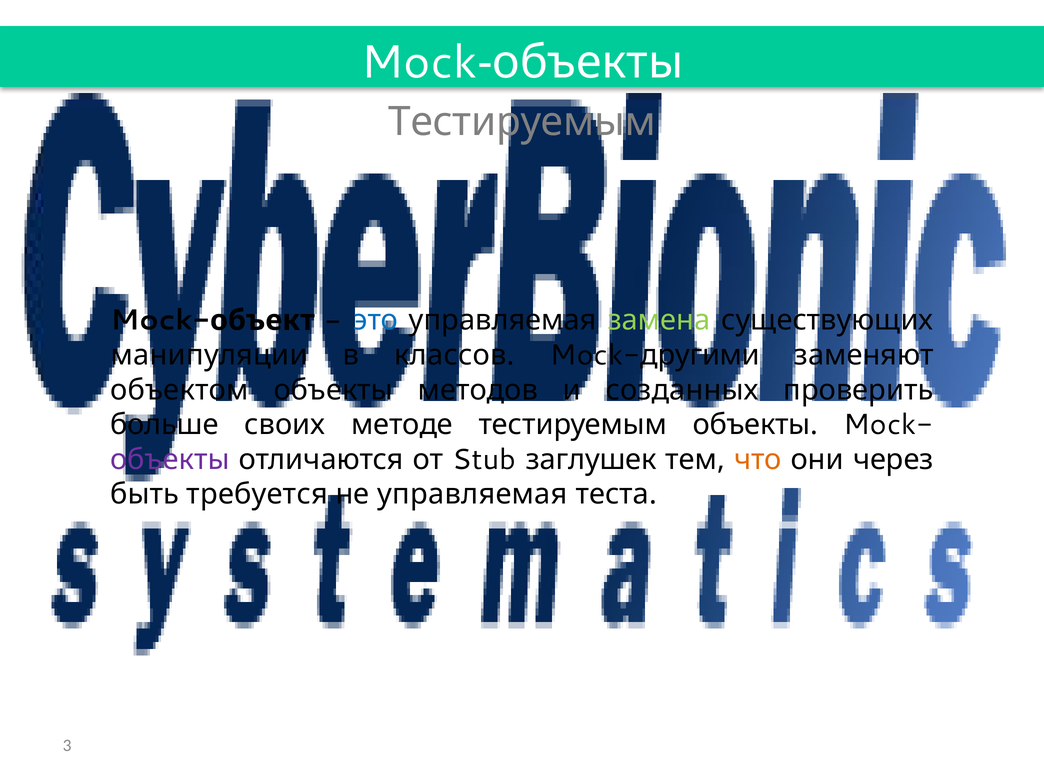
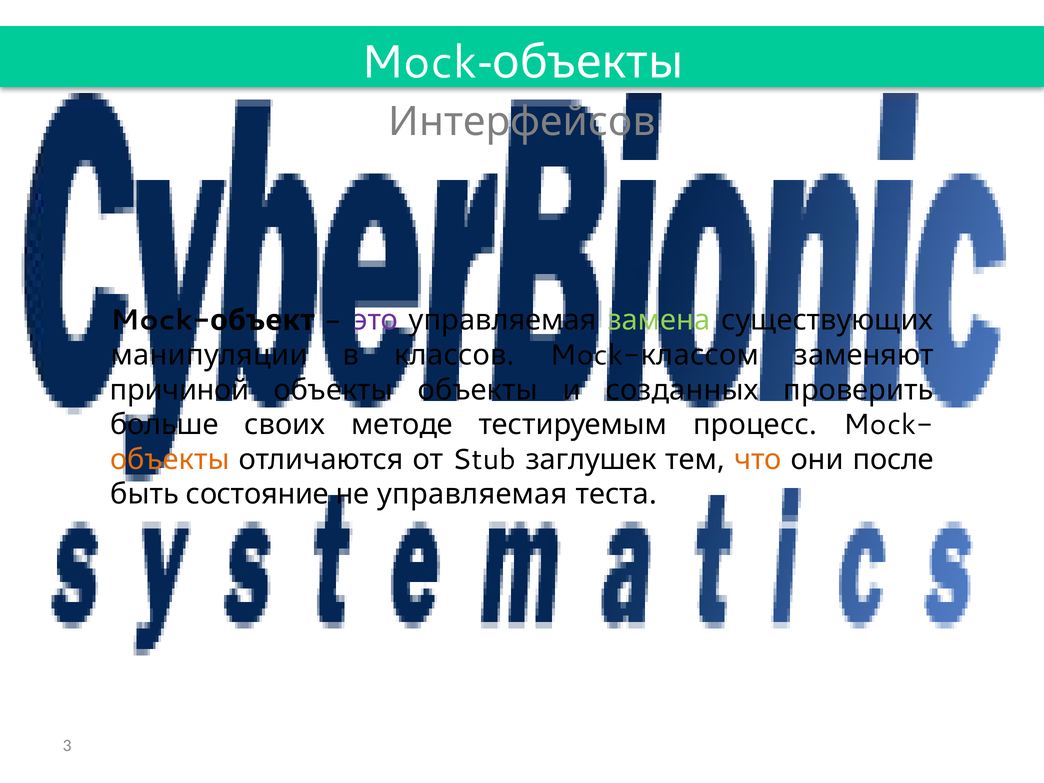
Тестируемым at (522, 122): Тестируемым -> Интерфейсов
это colour: blue -> purple
другими: другими -> классом
объектом: объектом -> причиной
объекты методов: методов -> объекты
тестируемым объекты: объекты -> процесс
объекты at (170, 460) colour: purple -> orange
через: через -> после
требуется: требуется -> состояние
